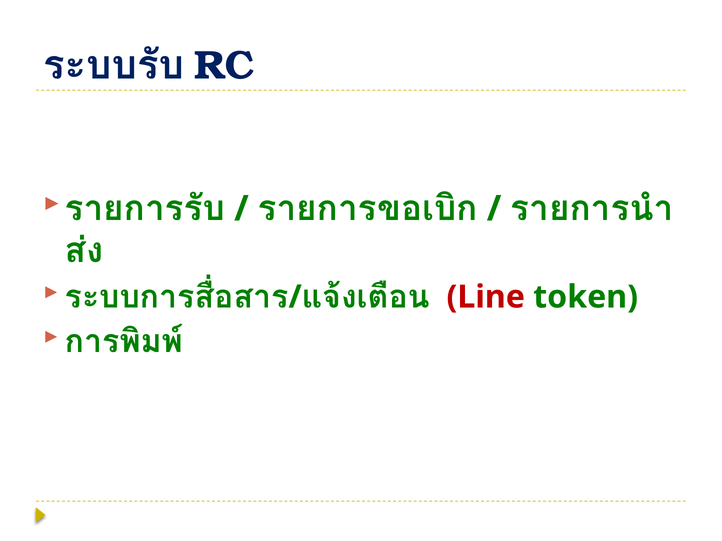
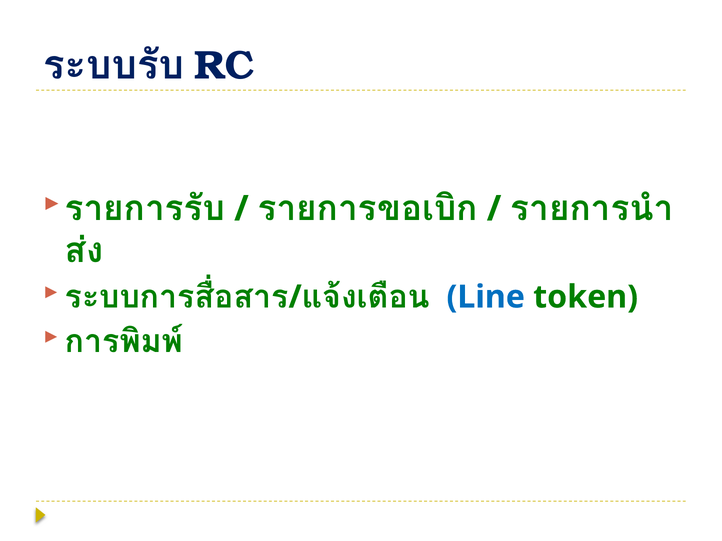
Line colour: red -> blue
